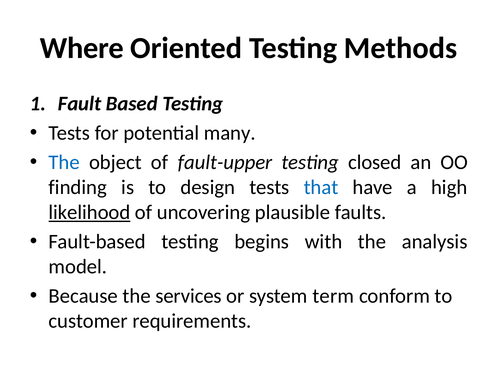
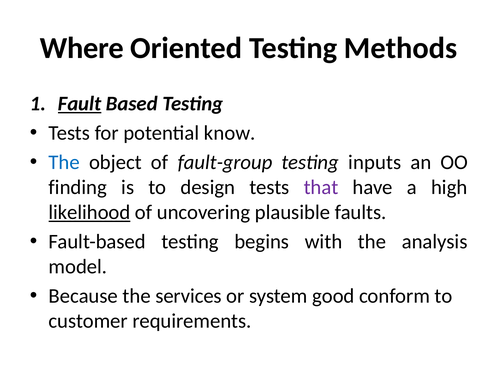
Fault underline: none -> present
many: many -> know
fault-upper: fault-upper -> fault-group
closed: closed -> inputs
that colour: blue -> purple
term: term -> good
